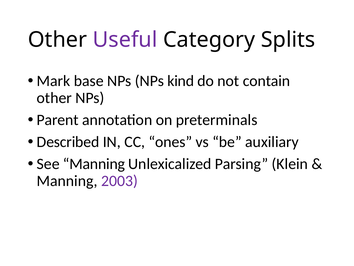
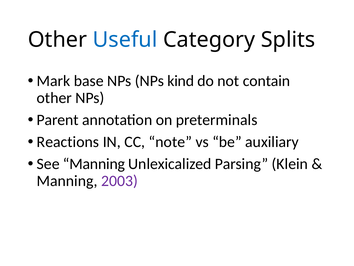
Useful colour: purple -> blue
Described: Described -> Reactions
ones: ones -> note
